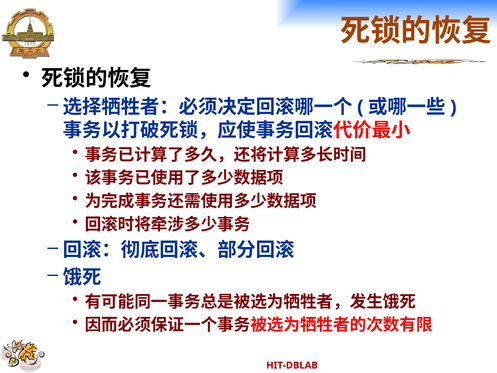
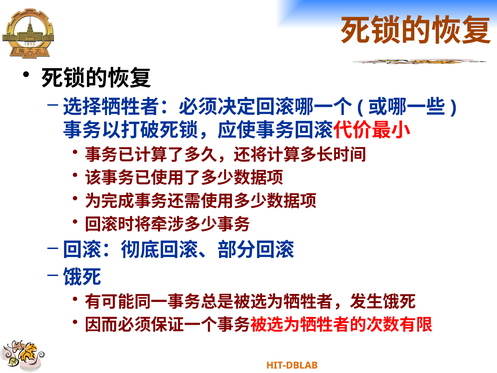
HIT-DBLAB colour: red -> orange
